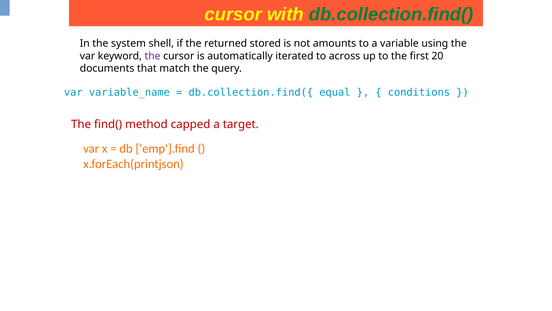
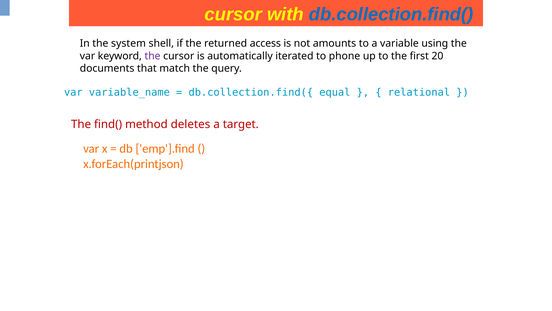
db.collection.find( colour: green -> blue
stored: stored -> access
across: across -> phone
conditions: conditions -> relational
capped: capped -> deletes
